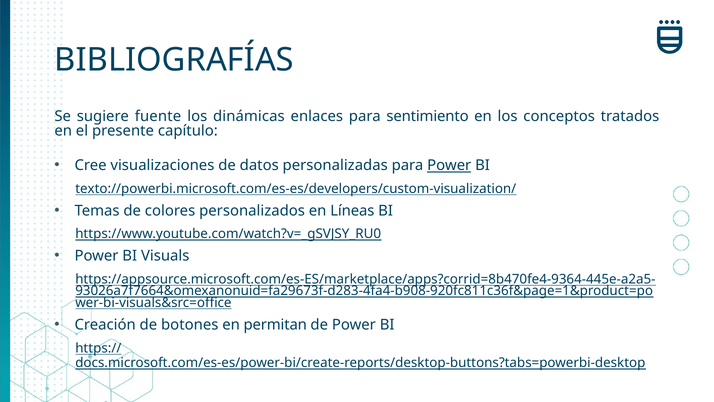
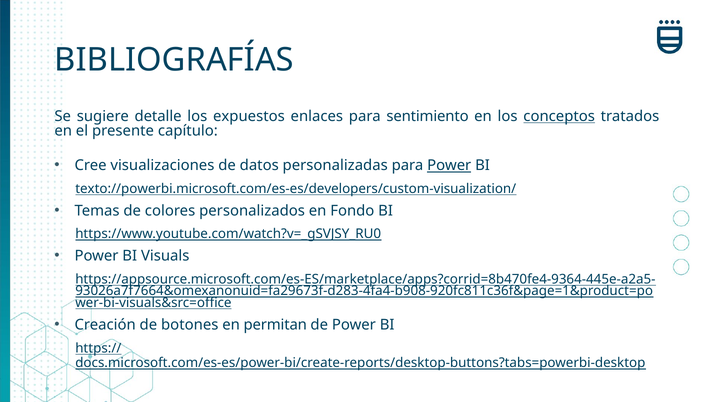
fuente: fuente -> detalle
dinámicas: dinámicas -> expuestos
conceptos underline: none -> present
Líneas: Líneas -> Fondo
